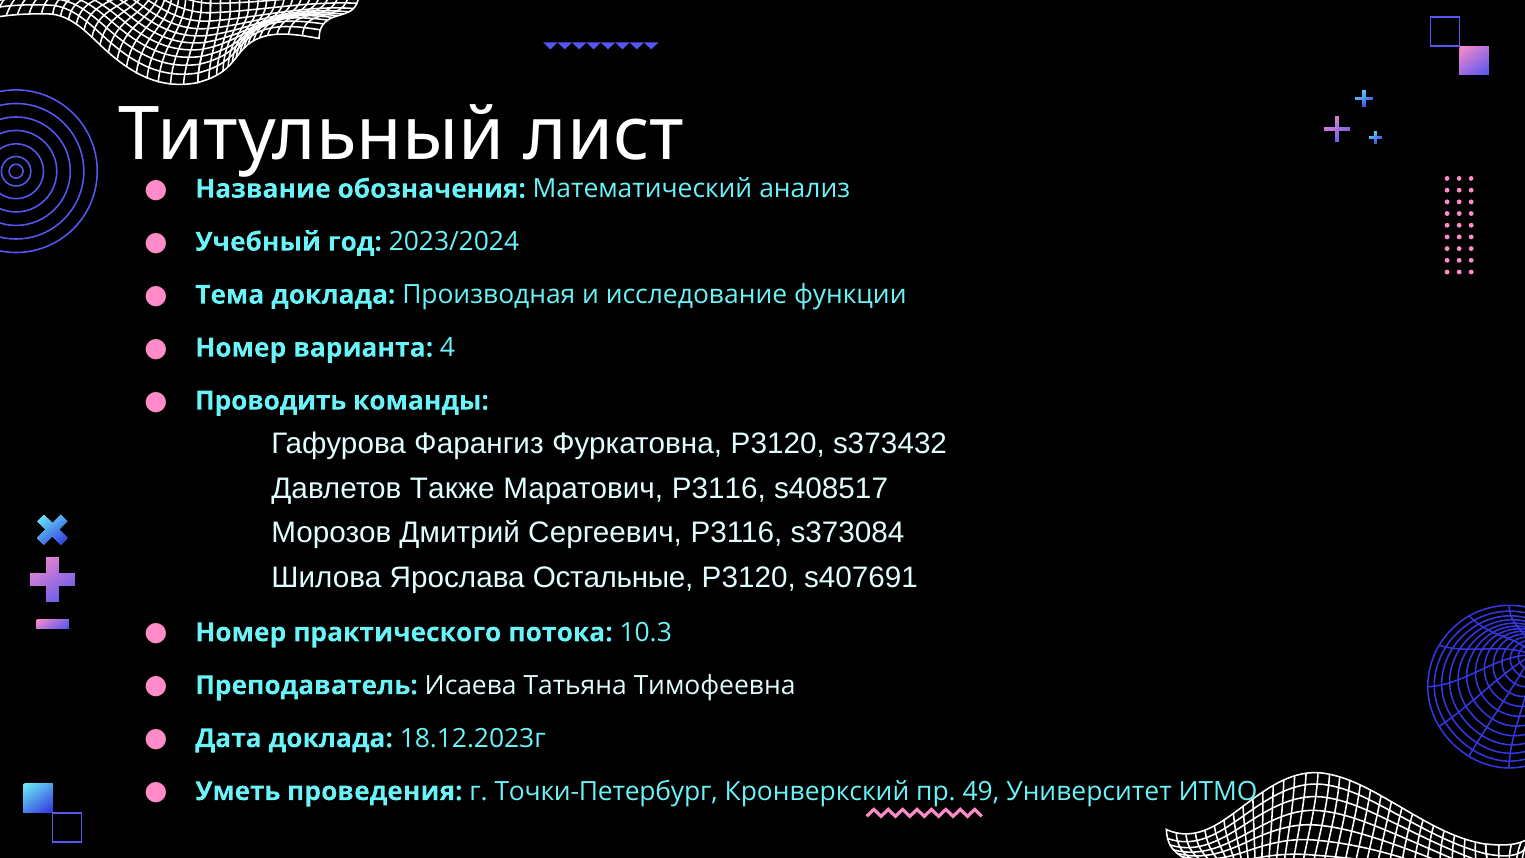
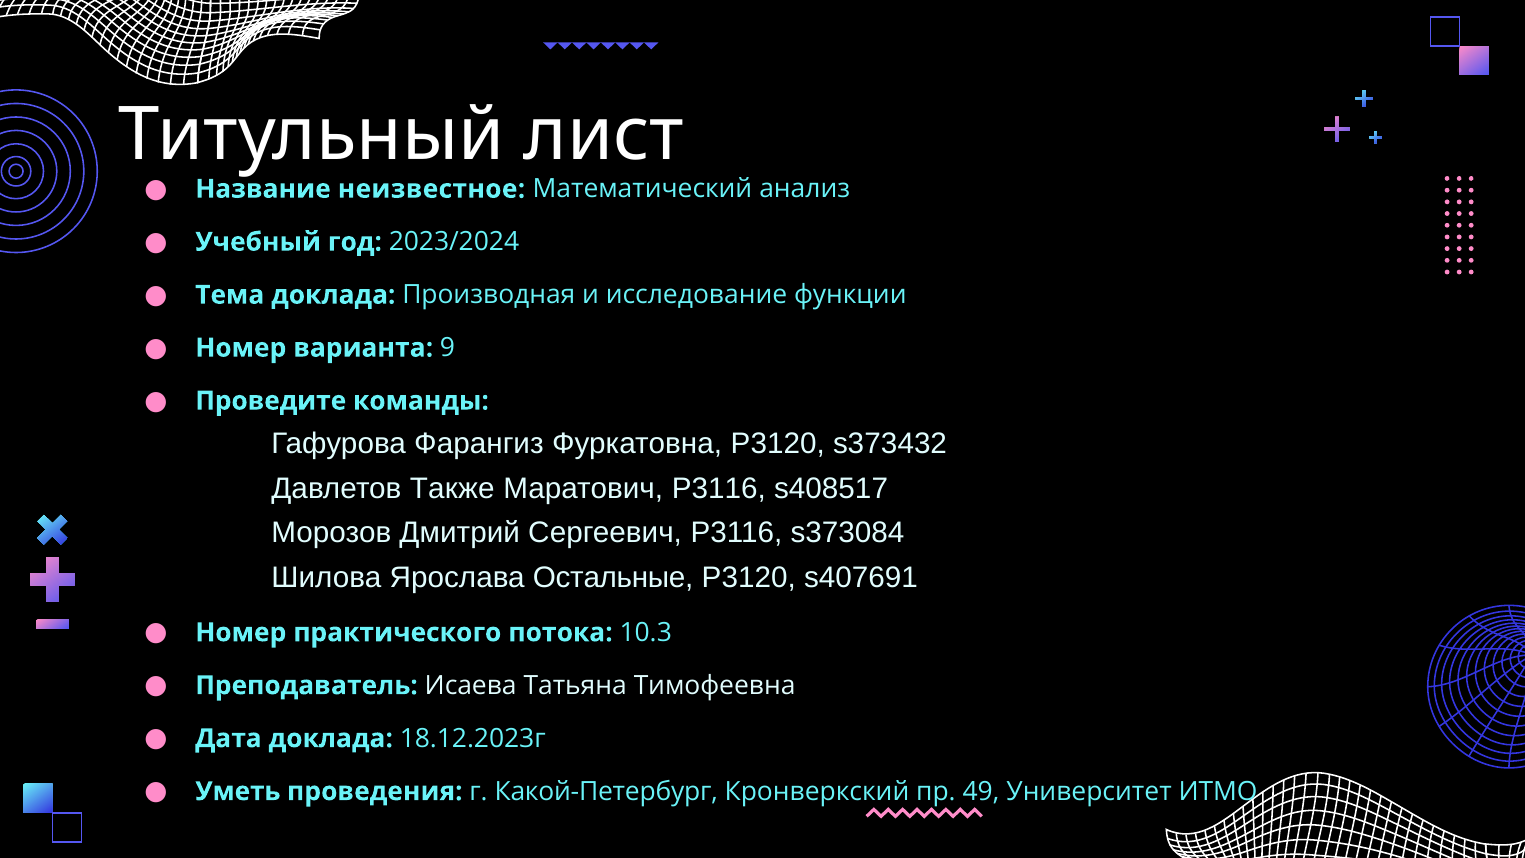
обозначения: обозначения -> неизвестное
4: 4 -> 9
Проводить: Проводить -> Проведите
Точки-Петербург: Точки-Петербург -> Какой-Петербург
